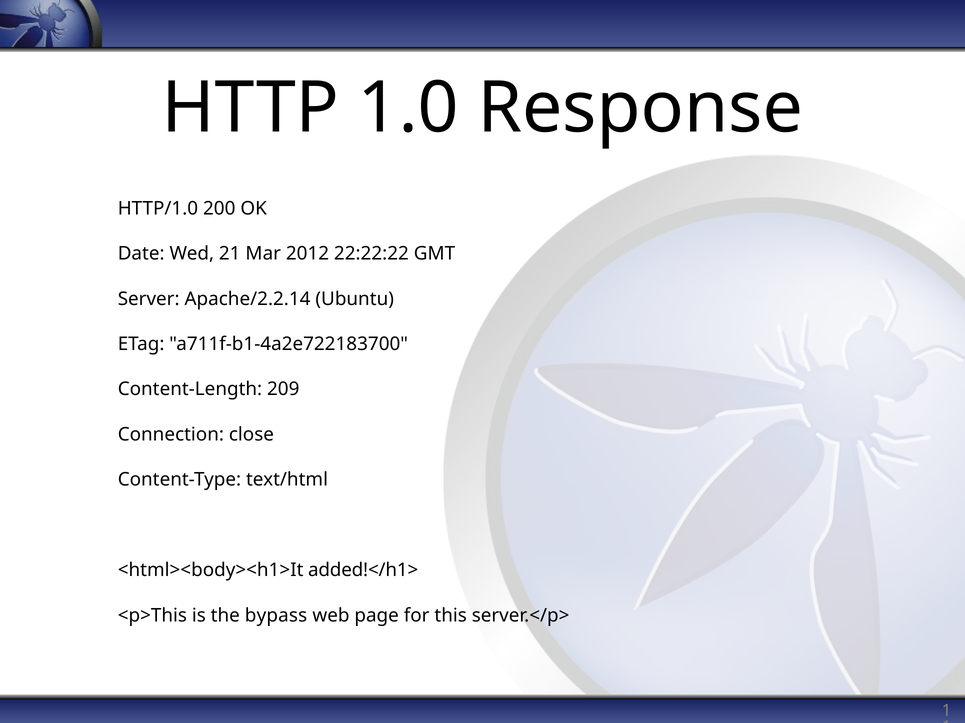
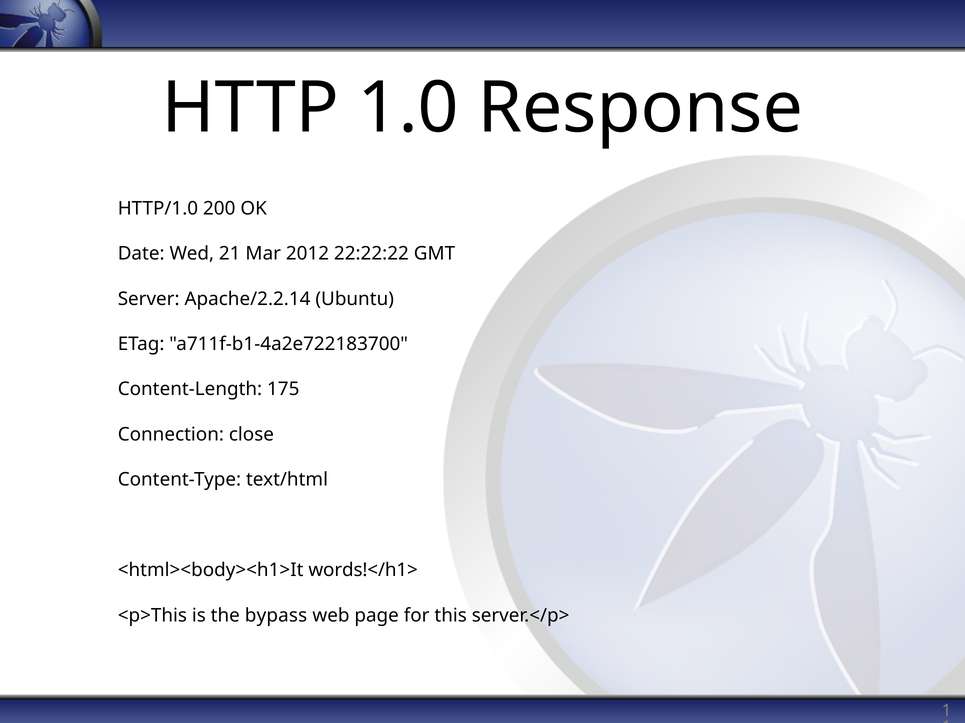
209: 209 -> 175
added!</h1>: added!</h1> -> words!</h1>
